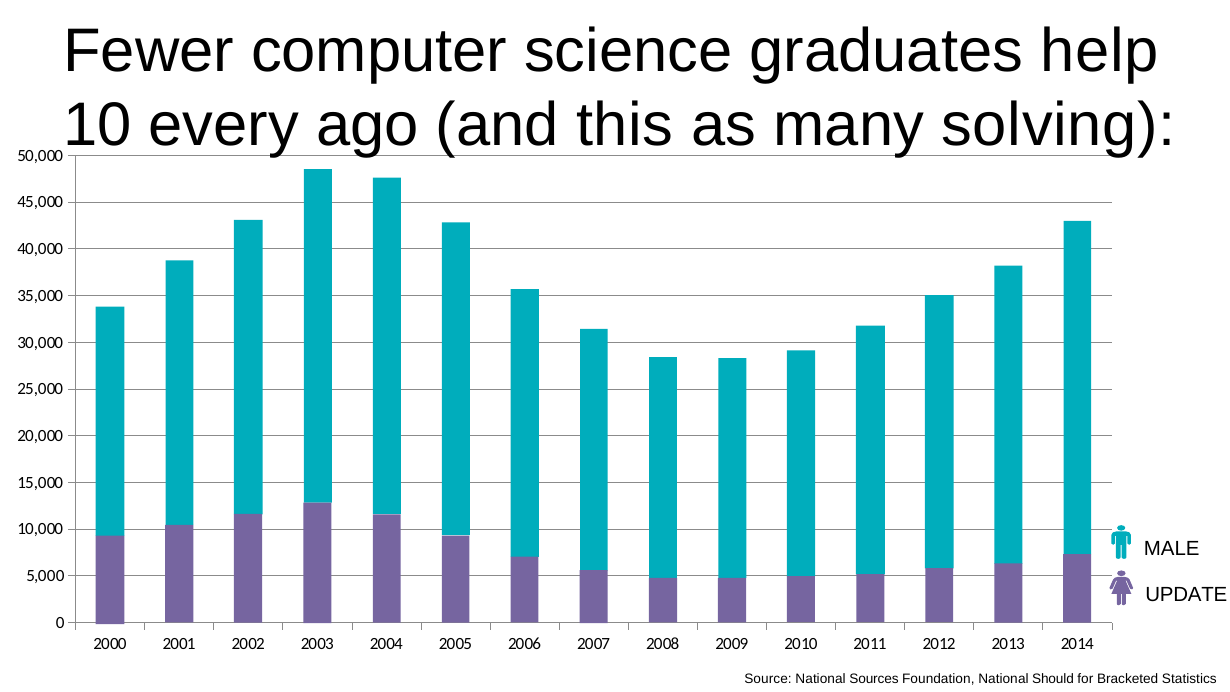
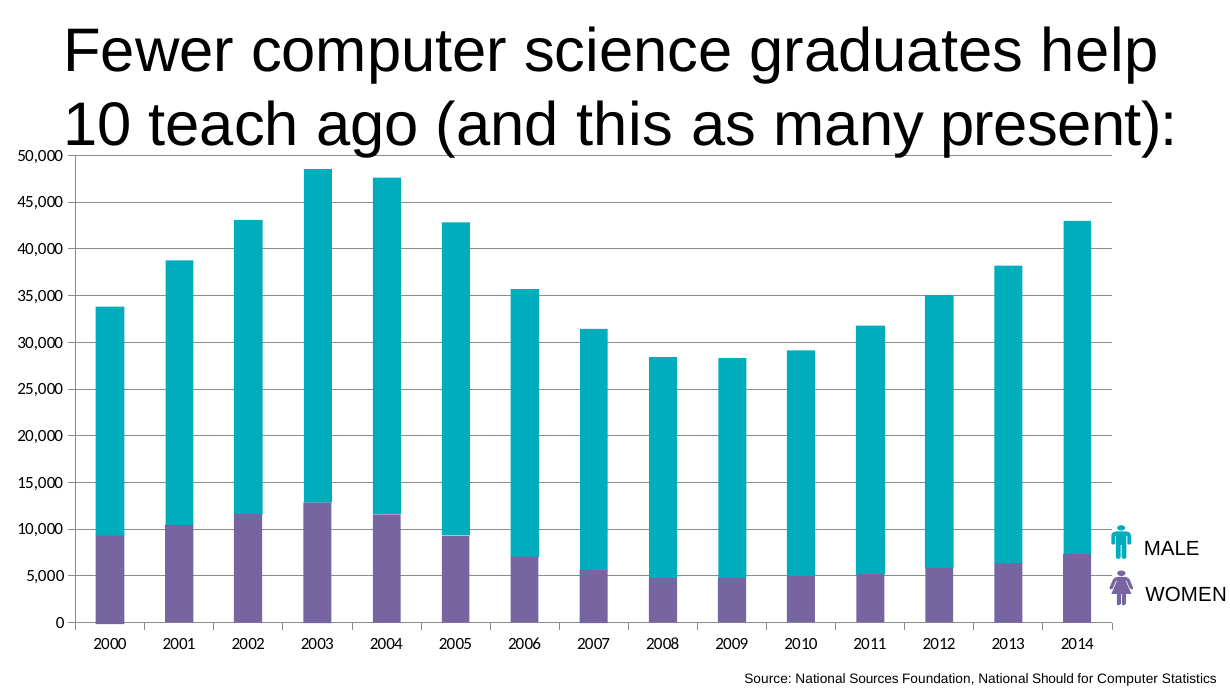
every: every -> teach
solving: solving -> present
UPDATE: UPDATE -> WOMEN
for Bracketed: Bracketed -> Computer
